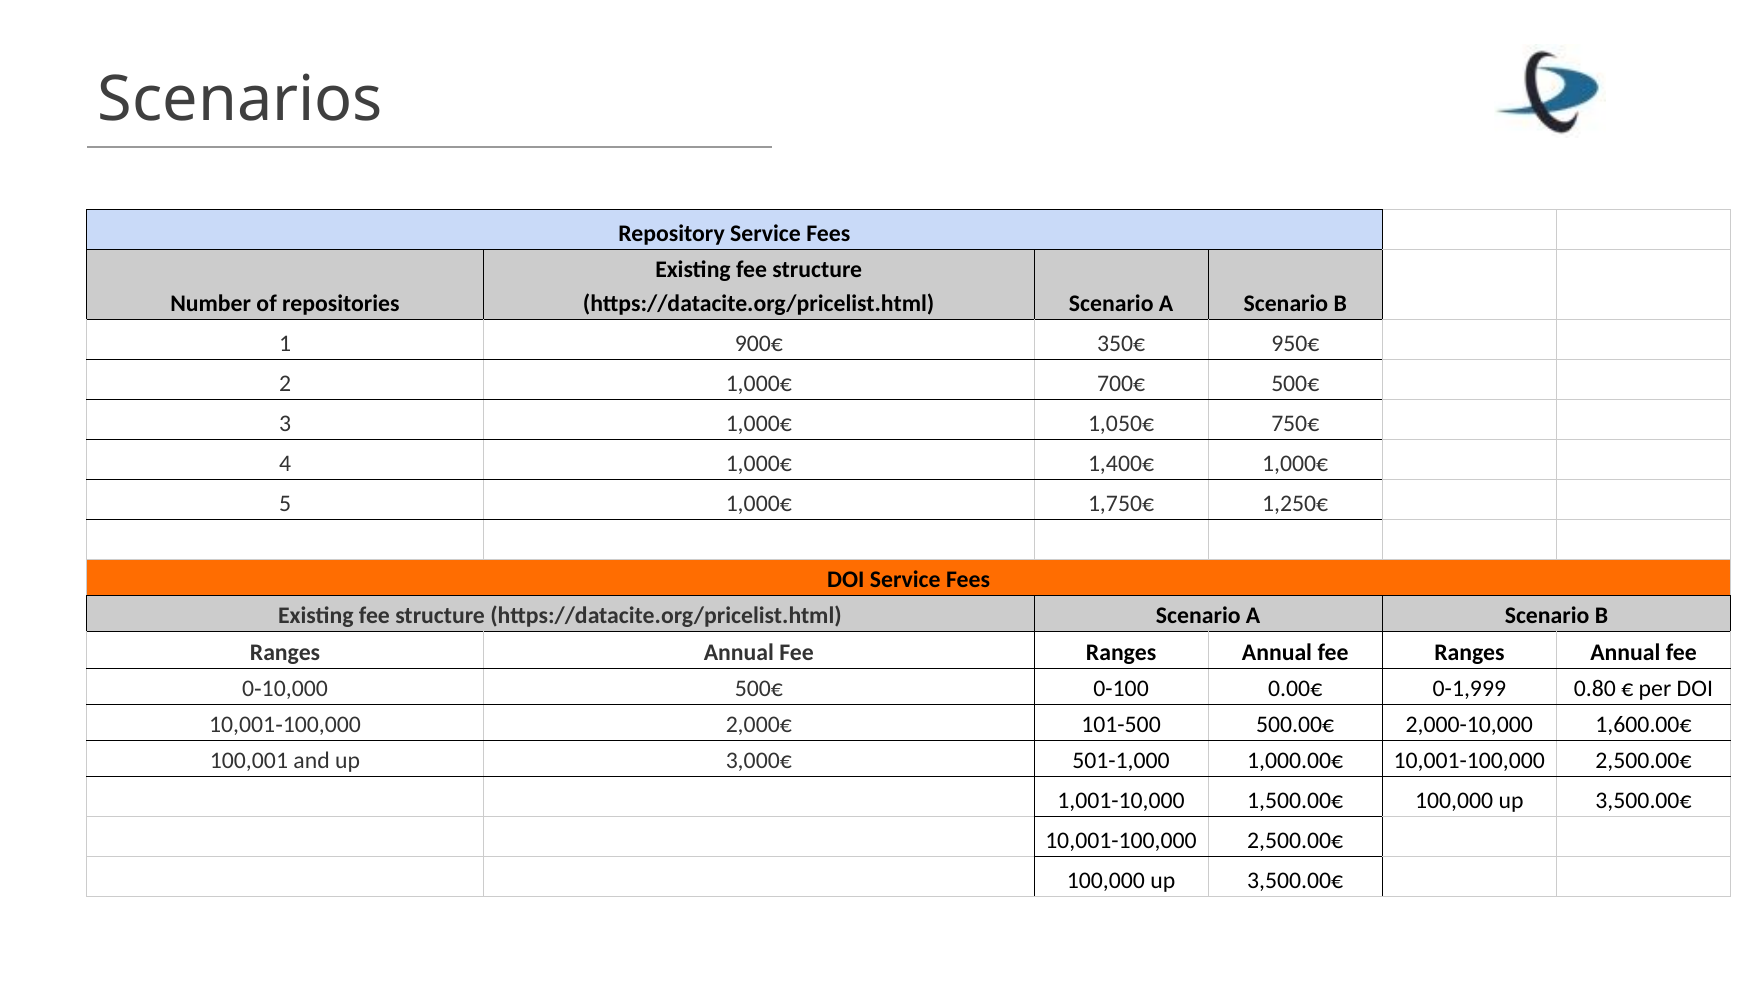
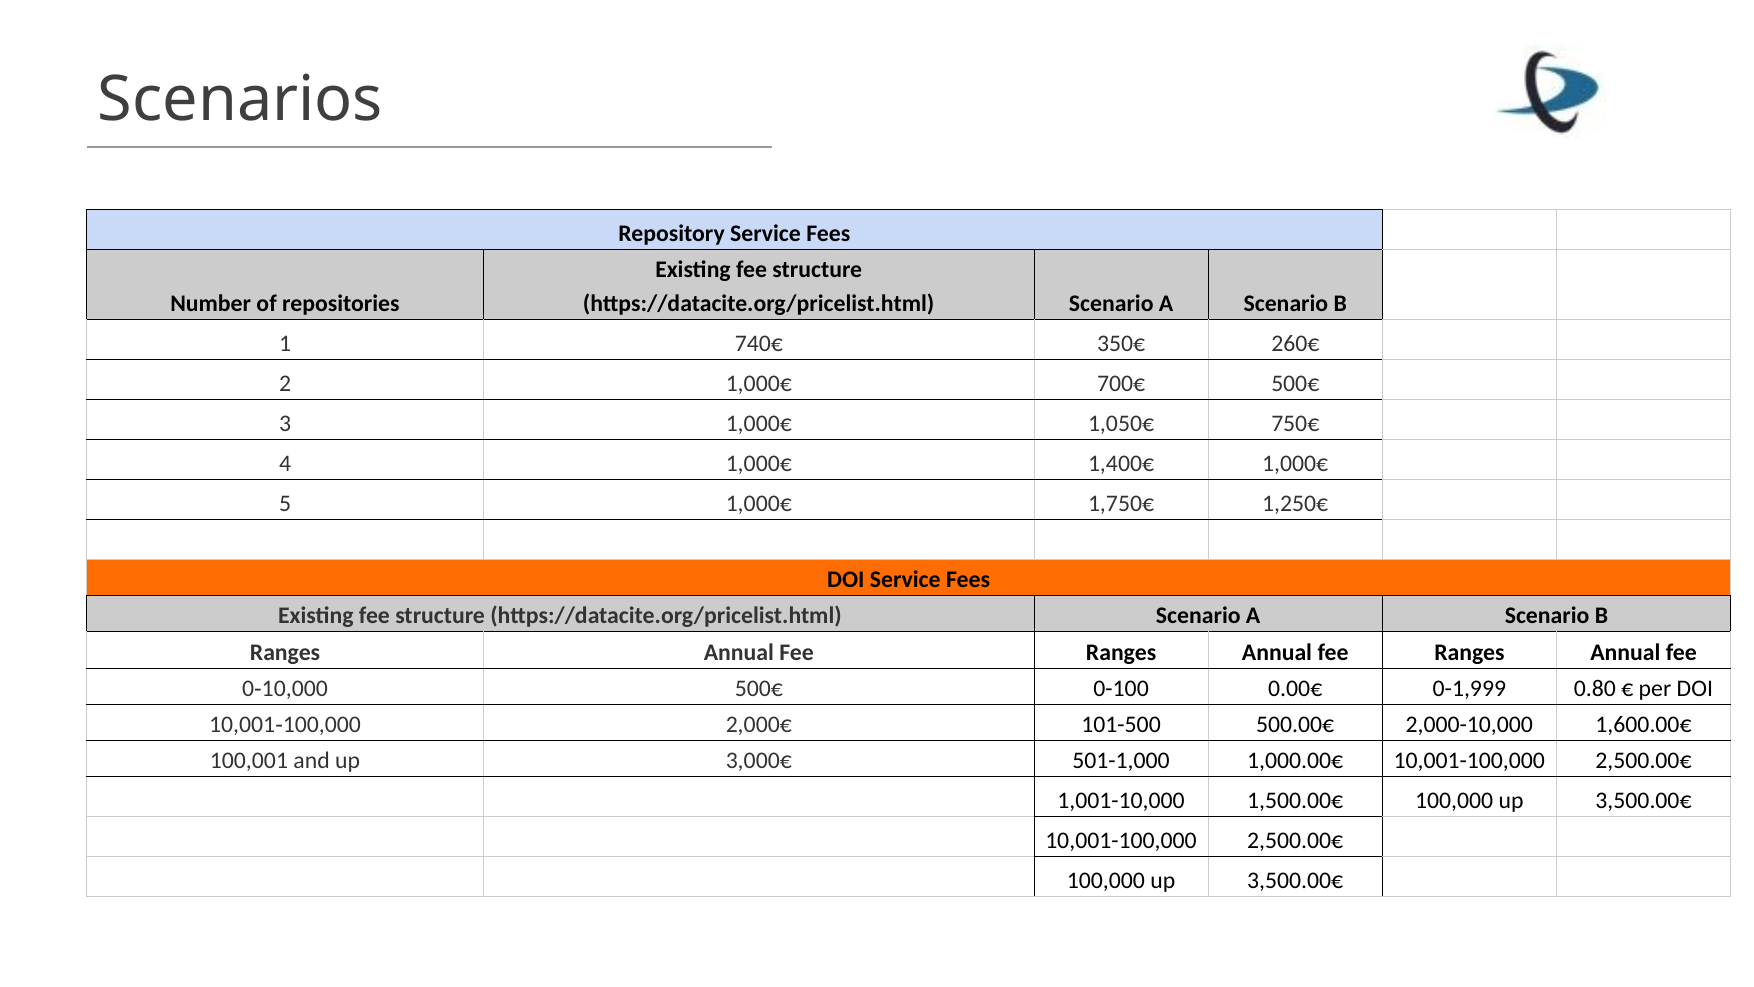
900€: 900€ -> 740€
950€: 950€ -> 260€
